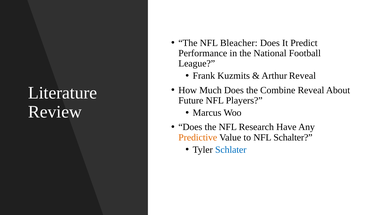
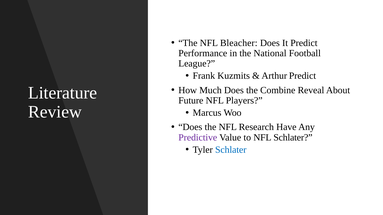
Arthur Reveal: Reveal -> Predict
Predictive colour: orange -> purple
NFL Schalter: Schalter -> Schlater
